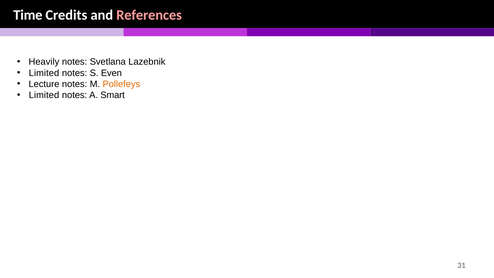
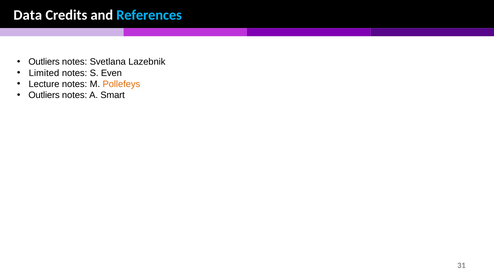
Time: Time -> Data
References colour: pink -> light blue
Heavily at (44, 62): Heavily -> Outliers
Limited at (44, 95): Limited -> Outliers
